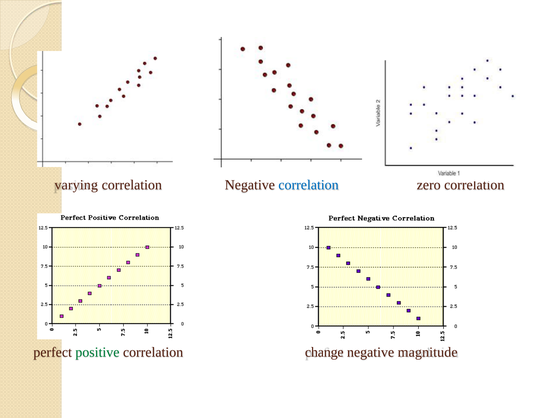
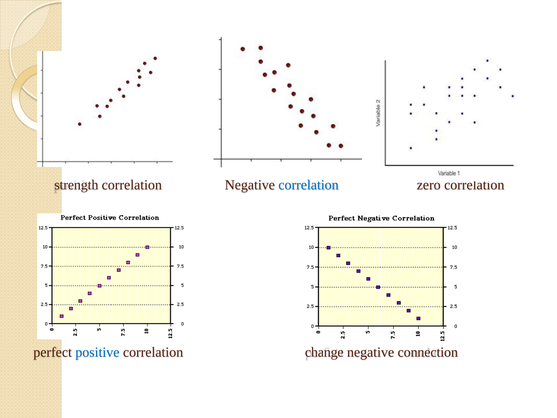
varying: varying -> strength
positive colour: green -> blue
magnitude: magnitude -> connection
